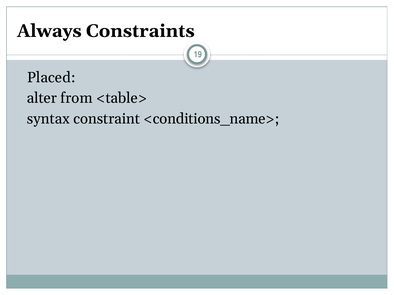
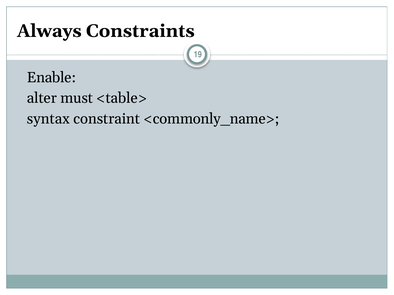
Placed: Placed -> Enable
from: from -> must
<conditions_name>: <conditions_name> -> <commonly_name>
